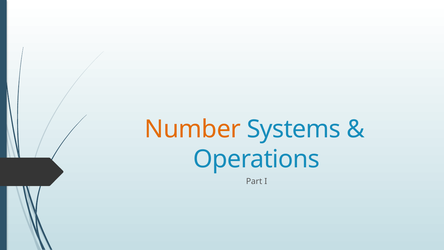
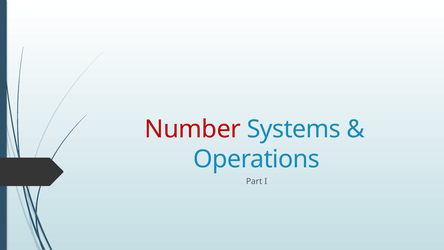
Number colour: orange -> red
